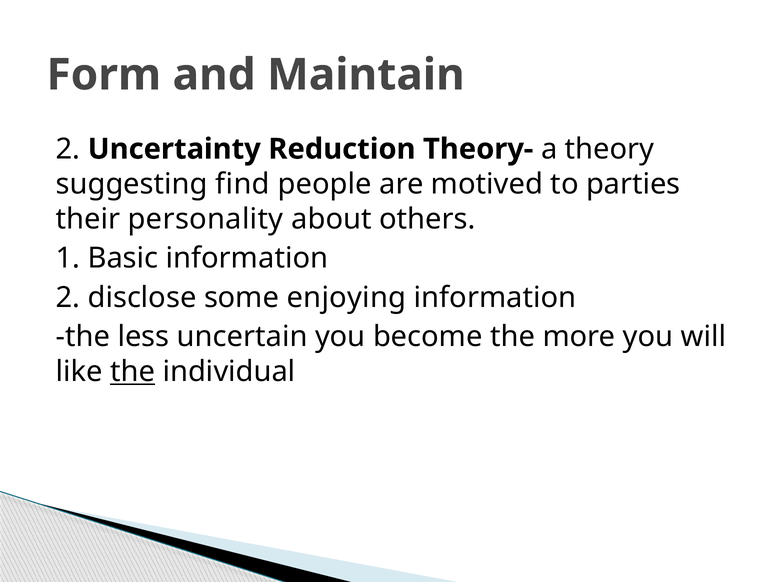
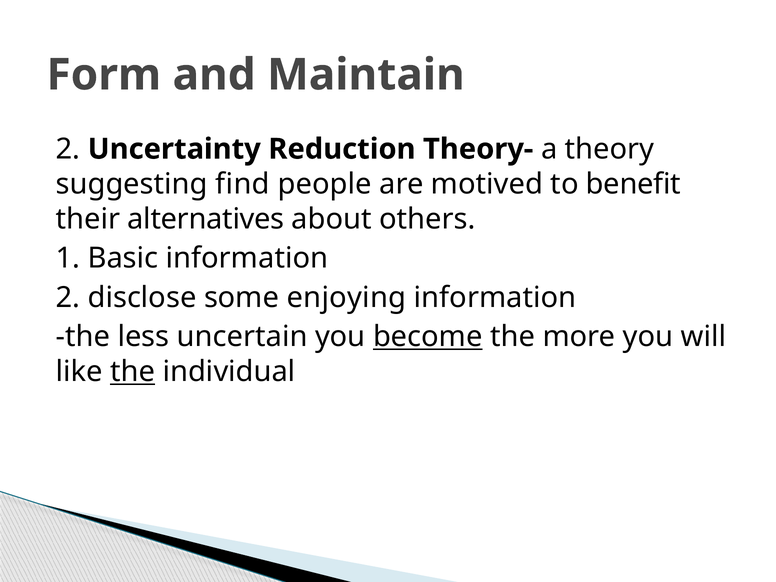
parties: parties -> benefit
personality: personality -> alternatives
become underline: none -> present
